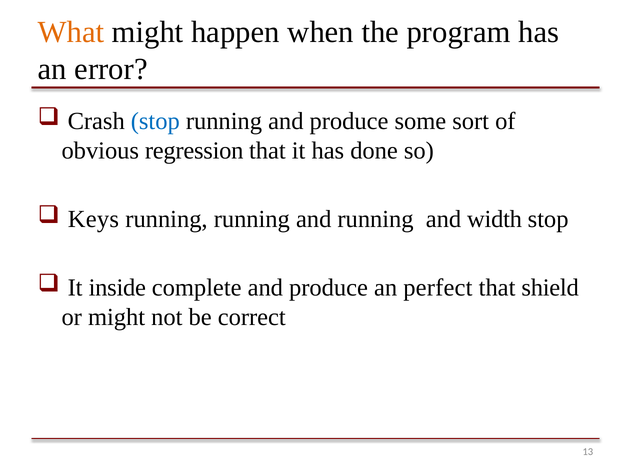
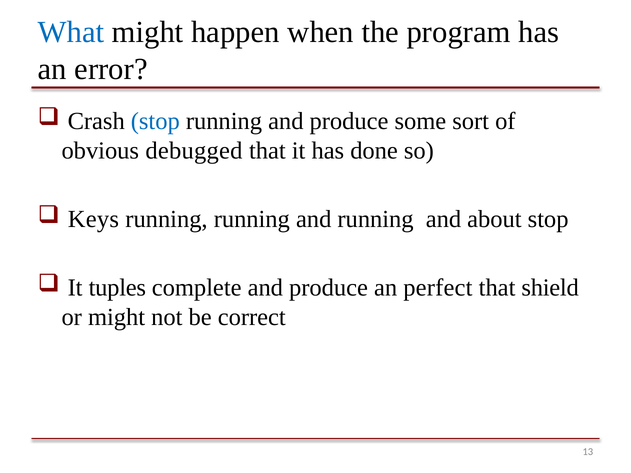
What colour: orange -> blue
regression: regression -> debugged
width: width -> about
inside: inside -> tuples
